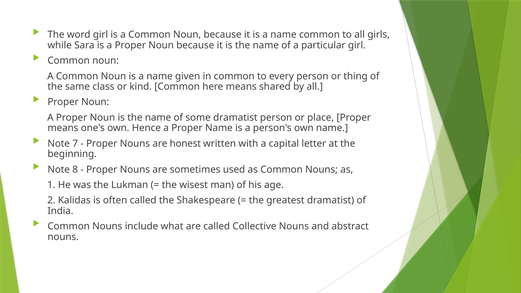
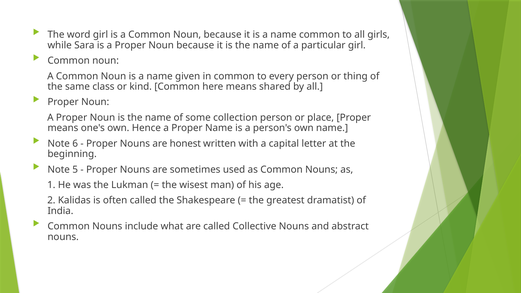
some dramatist: dramatist -> collection
7: 7 -> 6
8: 8 -> 5
